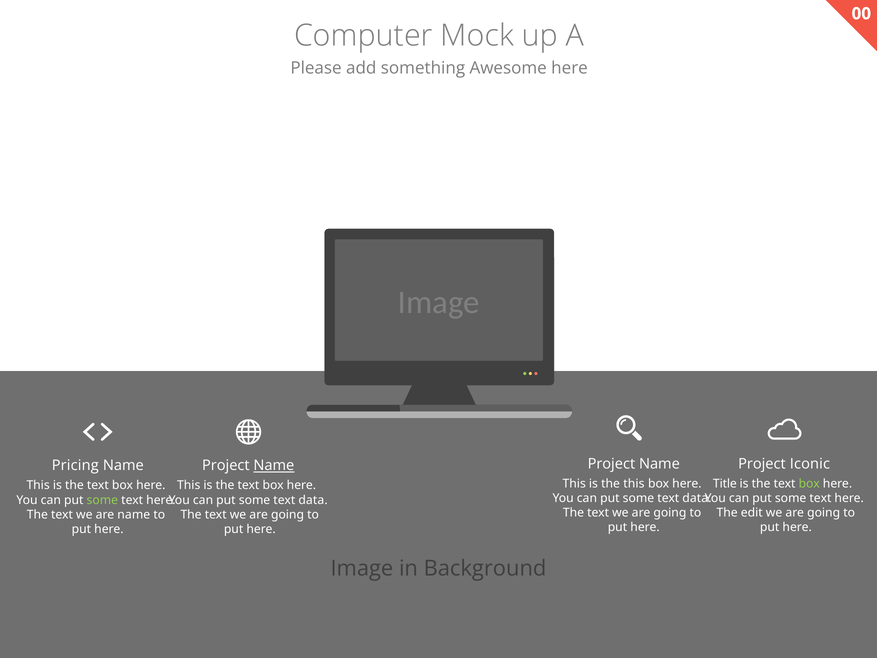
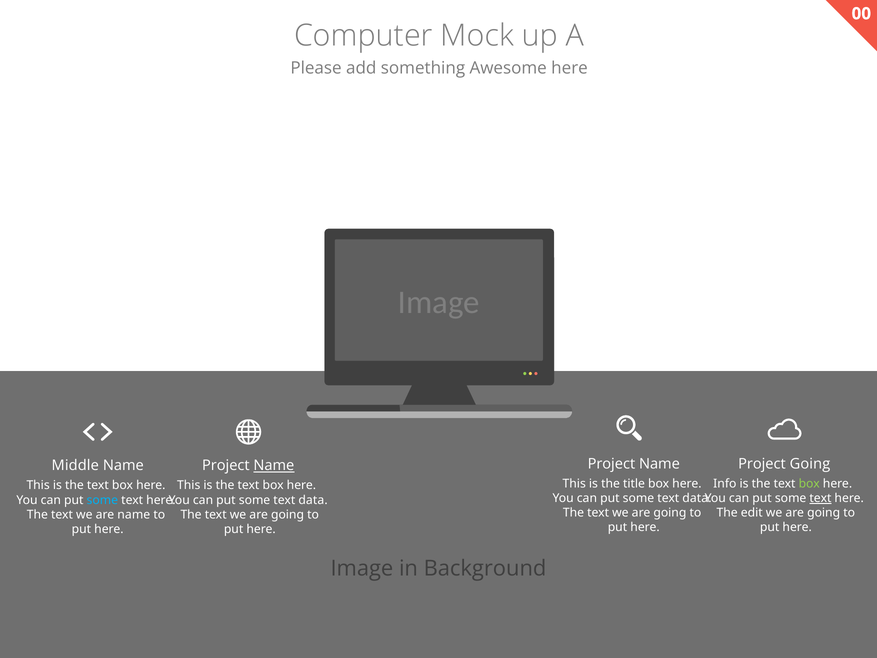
Project Iconic: Iconic -> Going
Pricing: Pricing -> Middle
the this: this -> title
Title: Title -> Info
text at (820, 498) underline: none -> present
some at (102, 500) colour: light green -> light blue
